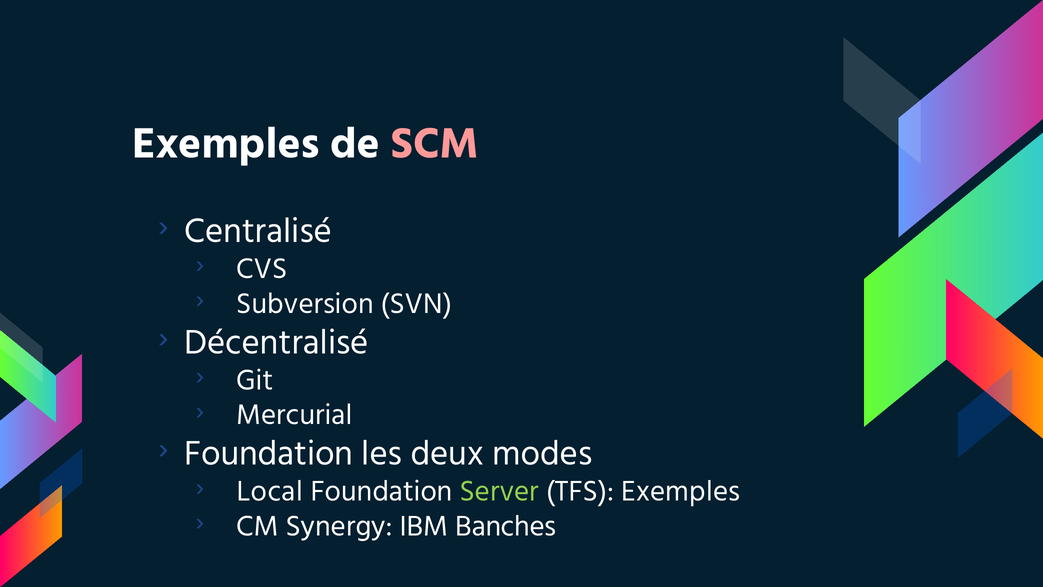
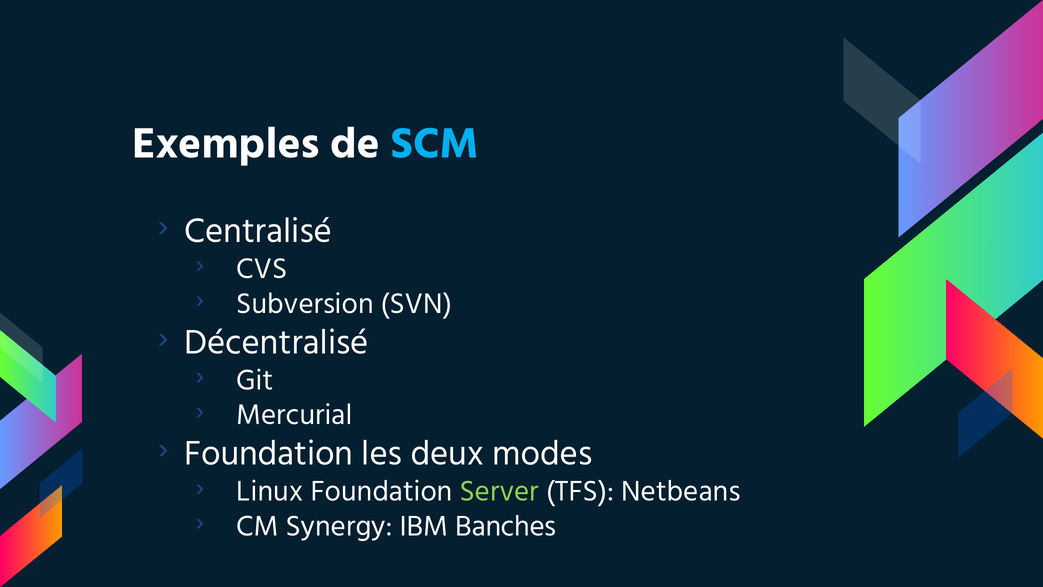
SCM colour: pink -> light blue
Local: Local -> Linux
TFS Exemples: Exemples -> Netbeans
